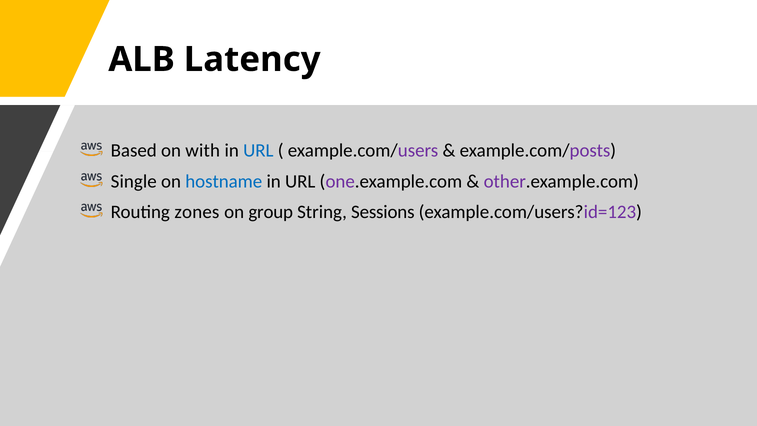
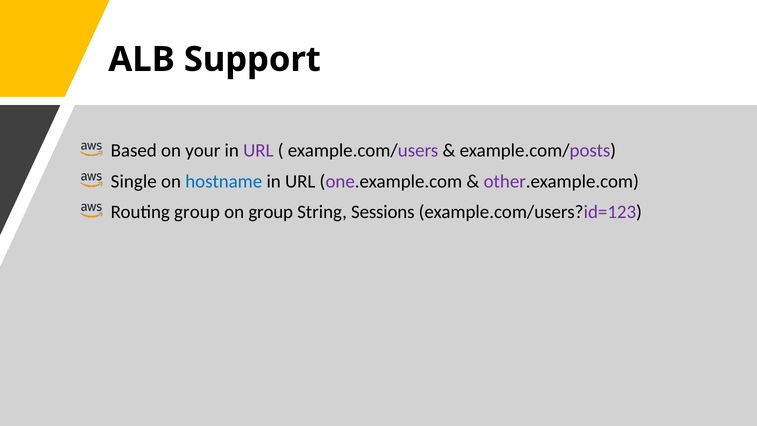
Latency: Latency -> Support
with: with -> your
URL at (258, 151) colour: blue -> purple
Routing zones: zones -> group
